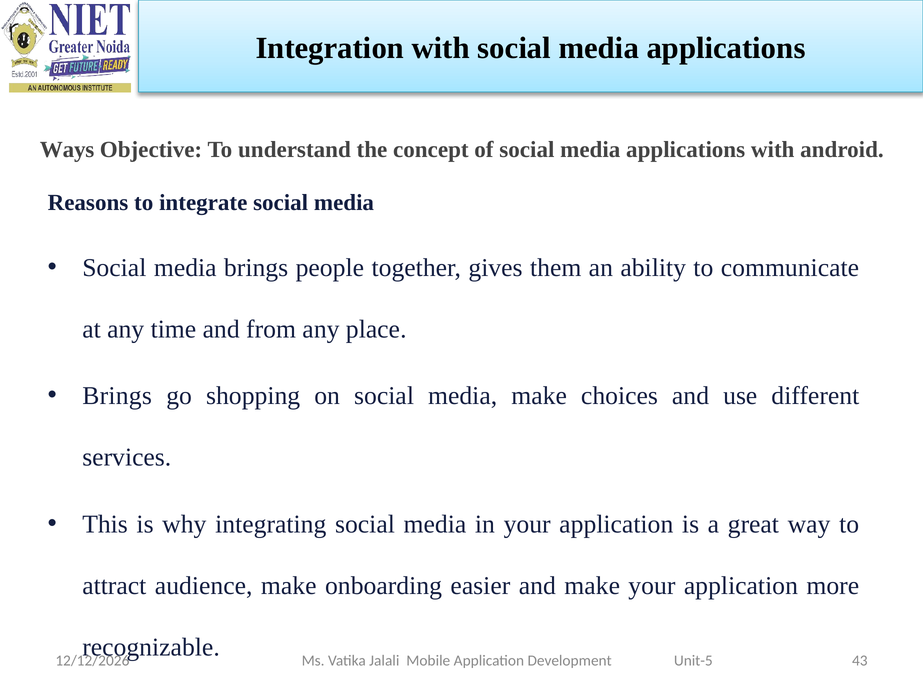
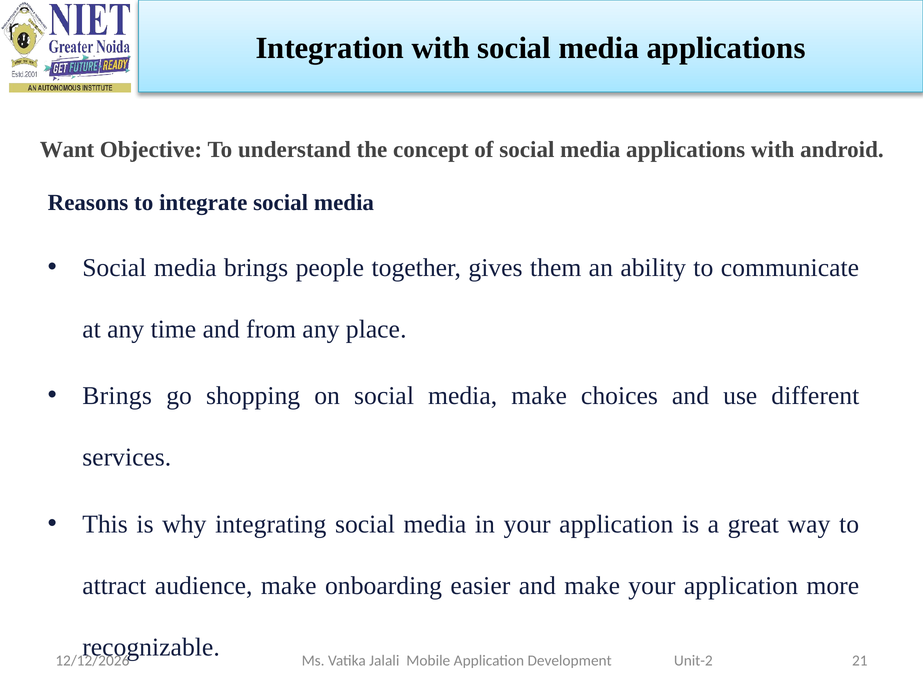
Ways: Ways -> Want
43: 43 -> 21
Unit-5: Unit-5 -> Unit-2
